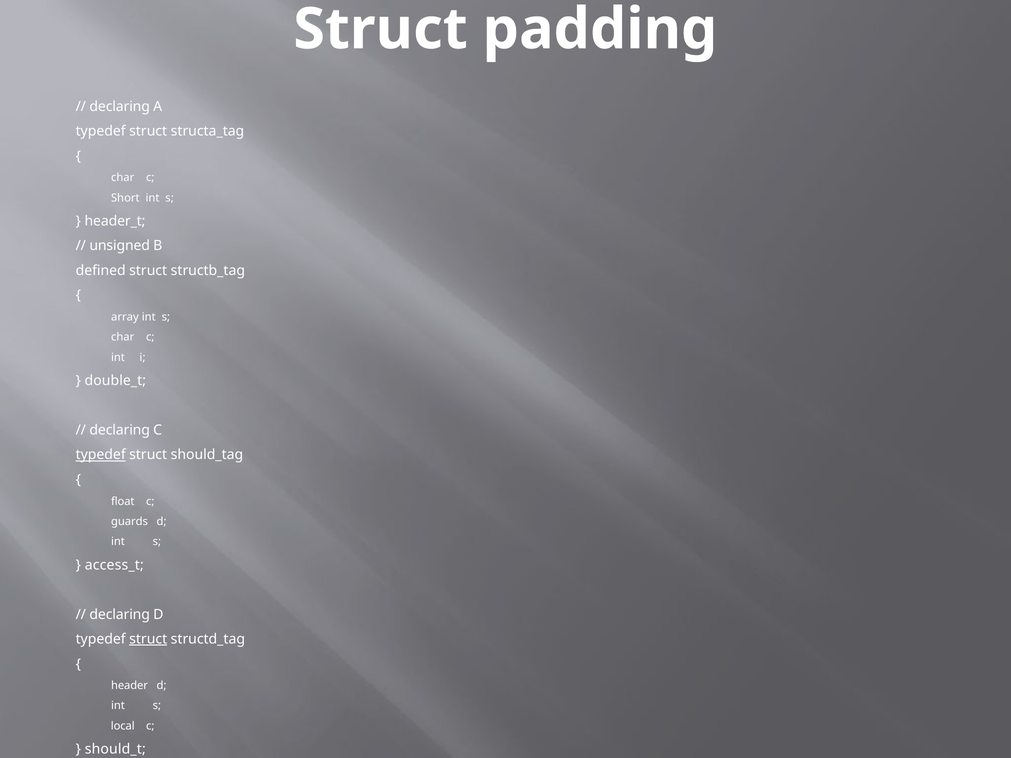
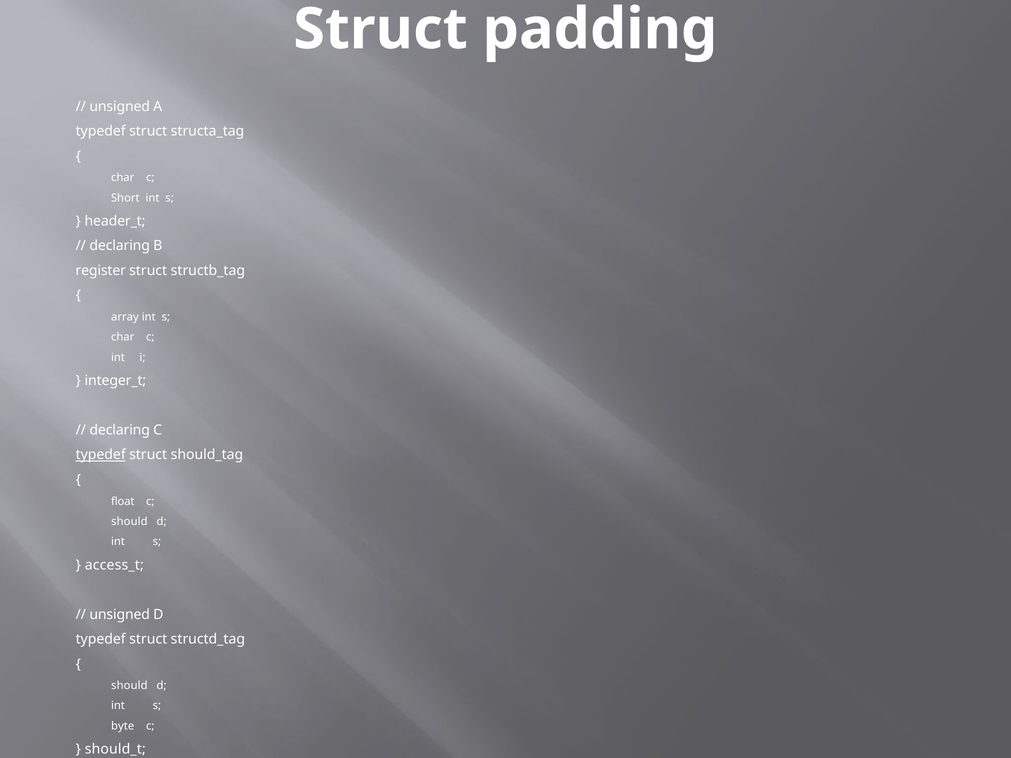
declaring at (120, 107): declaring -> unsigned
unsigned at (120, 246): unsigned -> declaring
defined: defined -> register
double_t: double_t -> integer_t
guards at (129, 522): guards -> should
declaring at (120, 615): declaring -> unsigned
struct at (148, 639) underline: present -> none
header at (129, 686): header -> should
local: local -> byte
